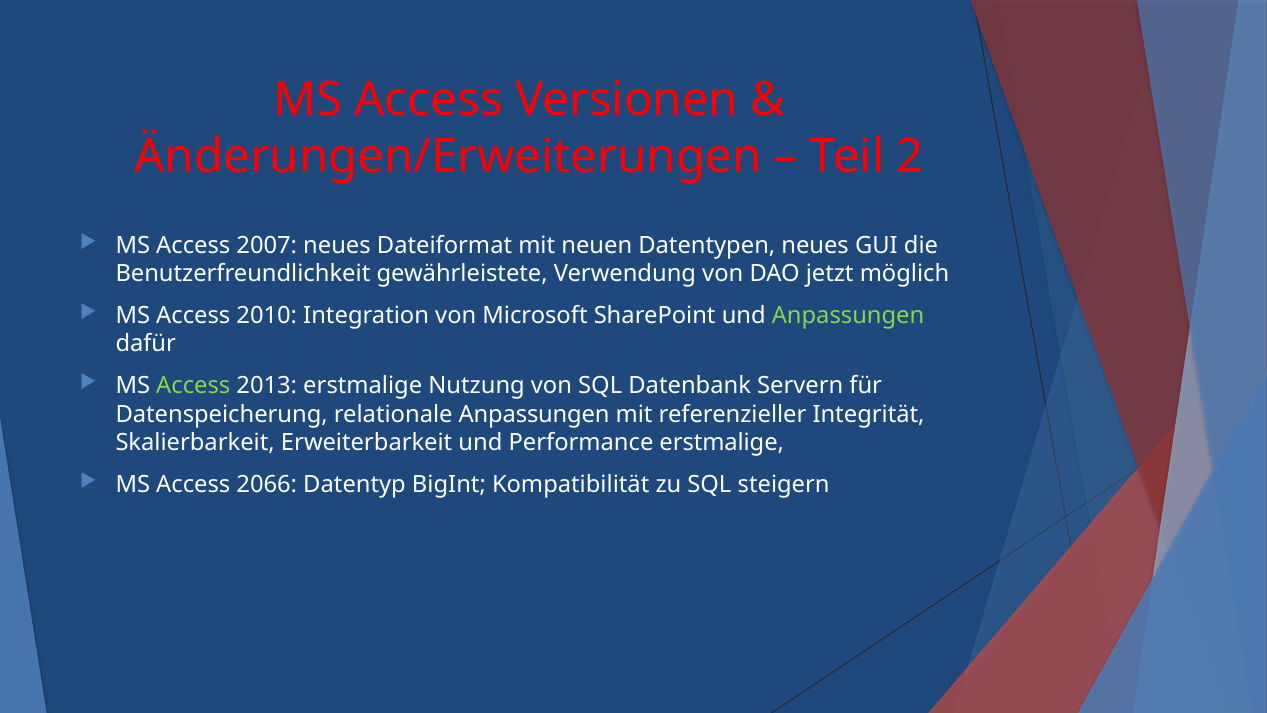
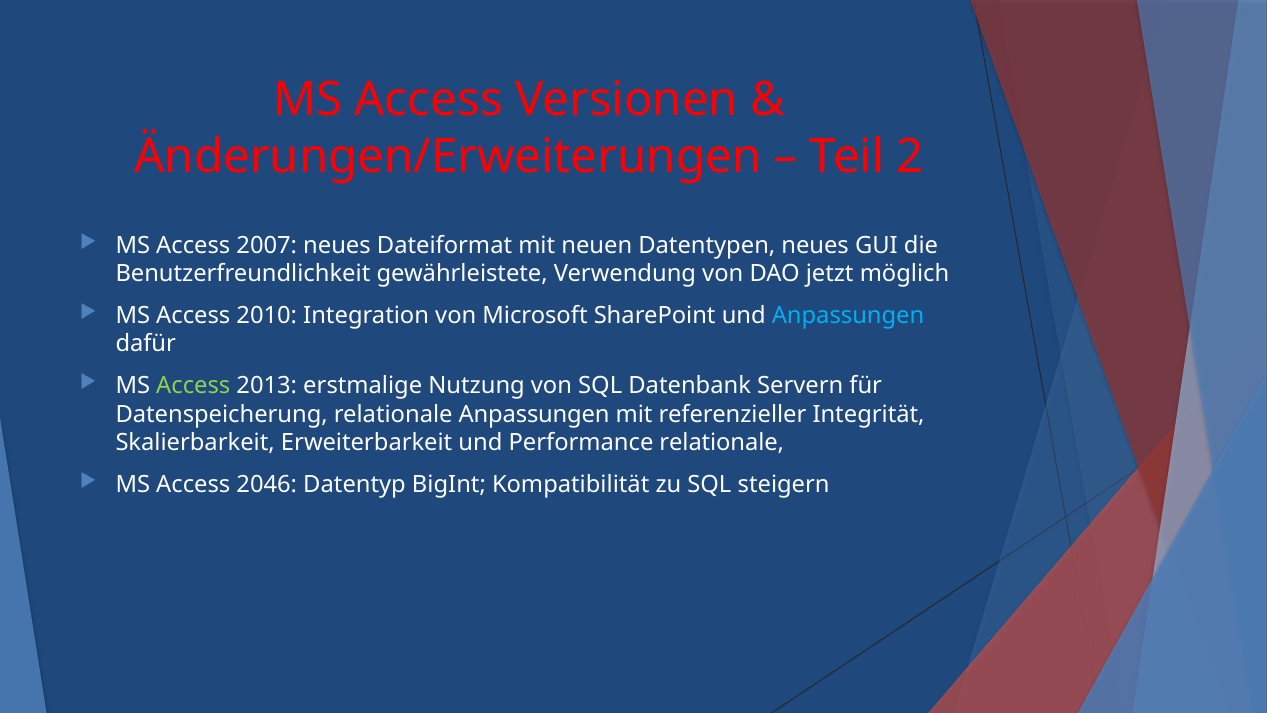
Anpassungen at (848, 315) colour: light green -> light blue
Performance erstmalige: erstmalige -> relationale
2066: 2066 -> 2046
